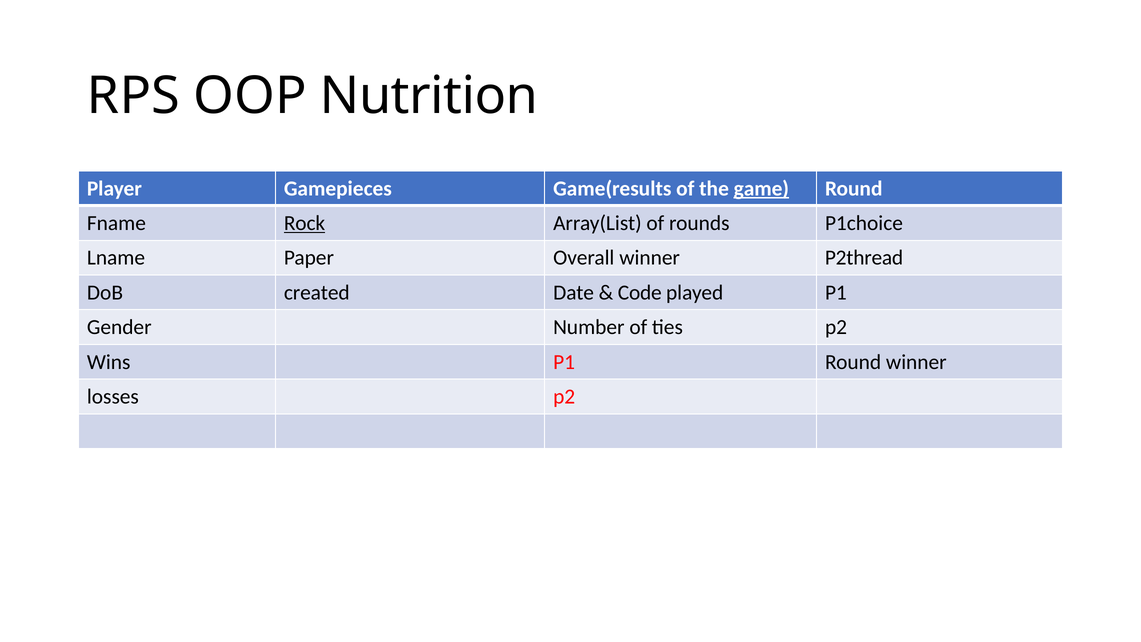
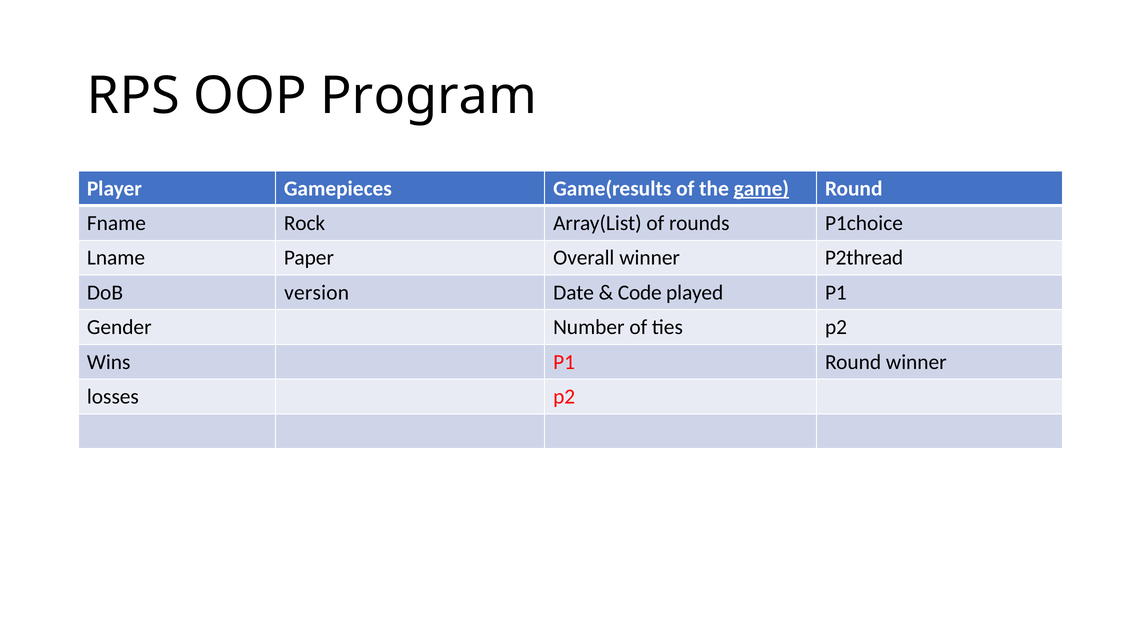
Nutrition: Nutrition -> Program
Rock underline: present -> none
created: created -> version
